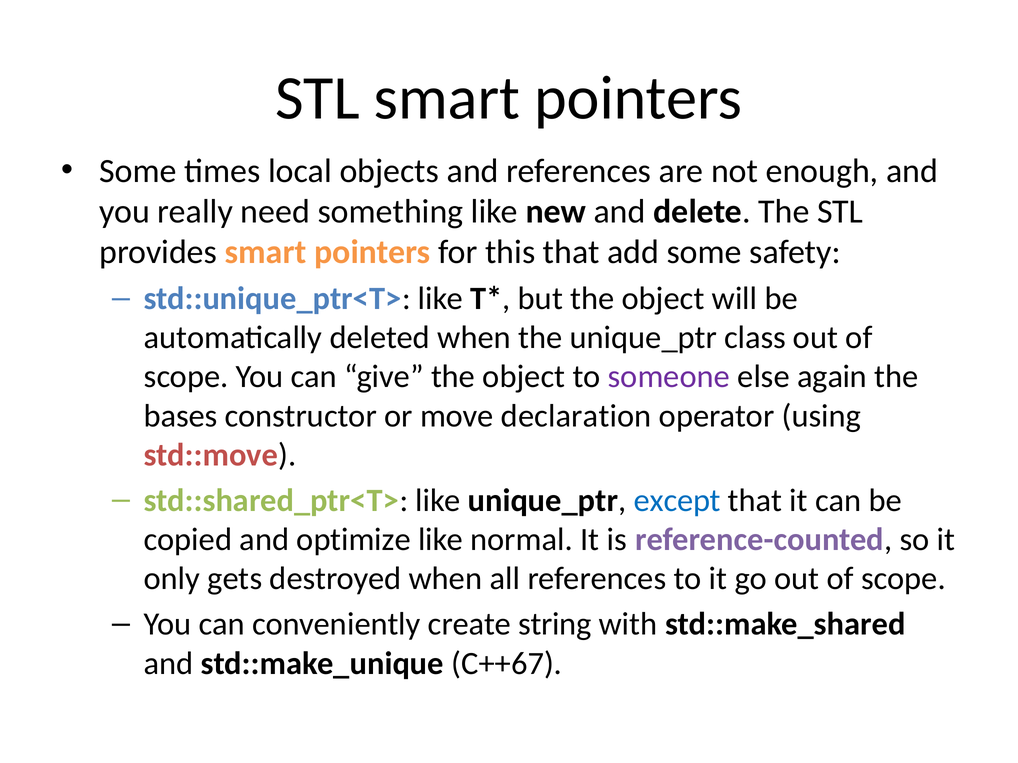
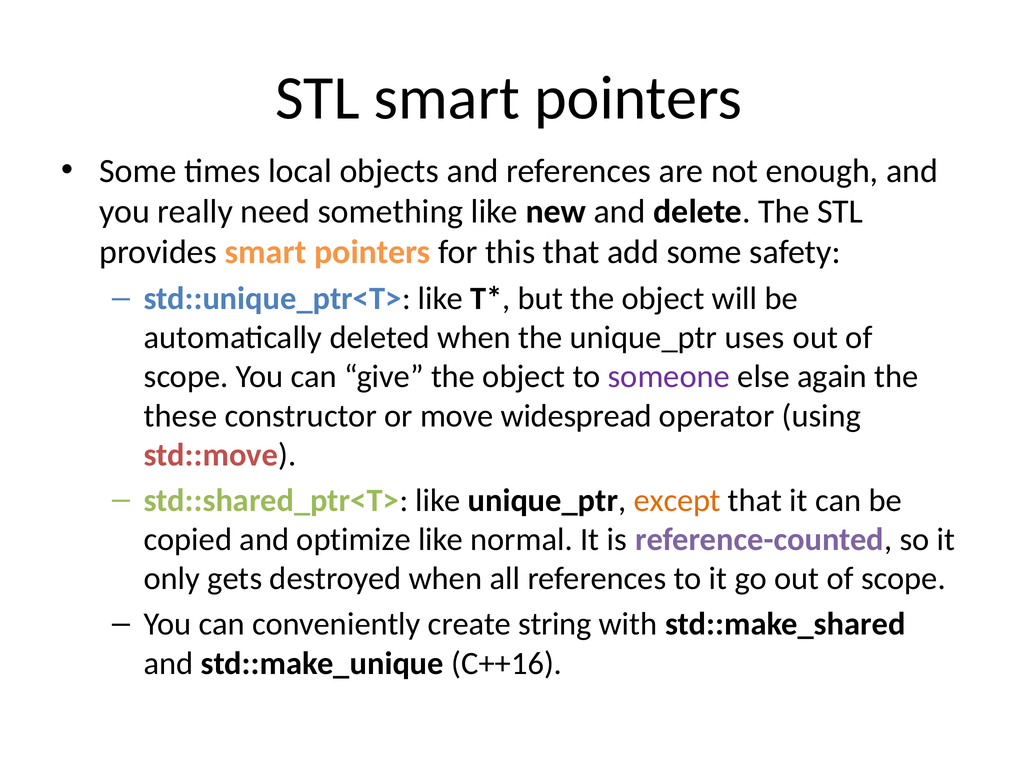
class: class -> uses
bases: bases -> these
declaration: declaration -> widespread
except colour: blue -> orange
C++67: C++67 -> C++16
